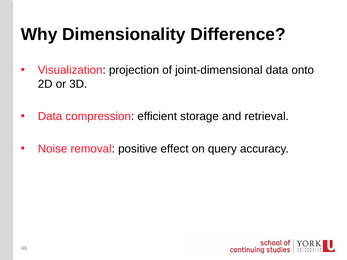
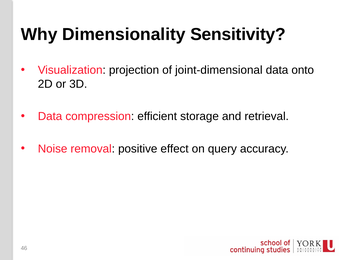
Difference: Difference -> Sensitivity
